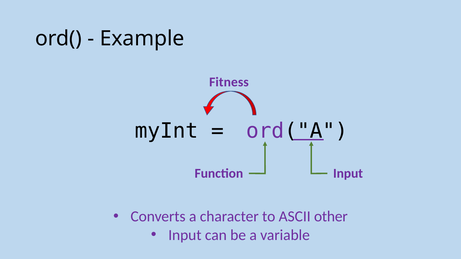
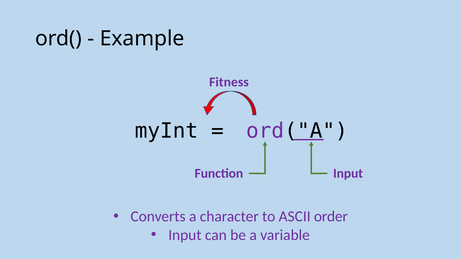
other: other -> order
